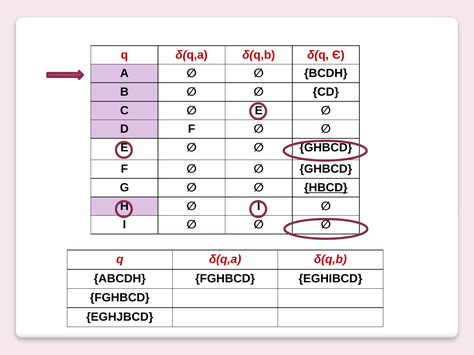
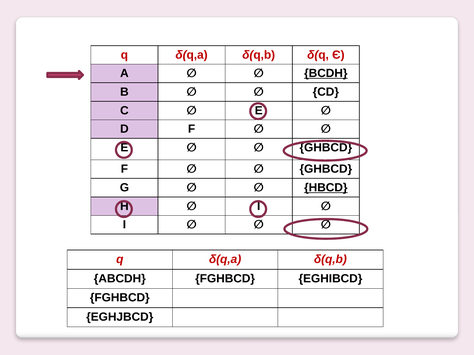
BCDH underline: none -> present
